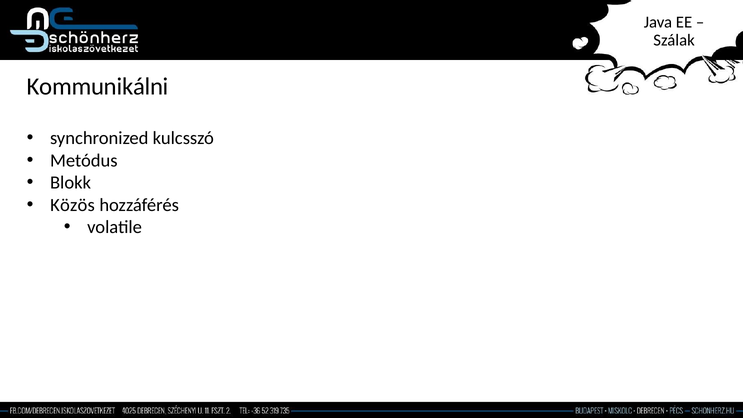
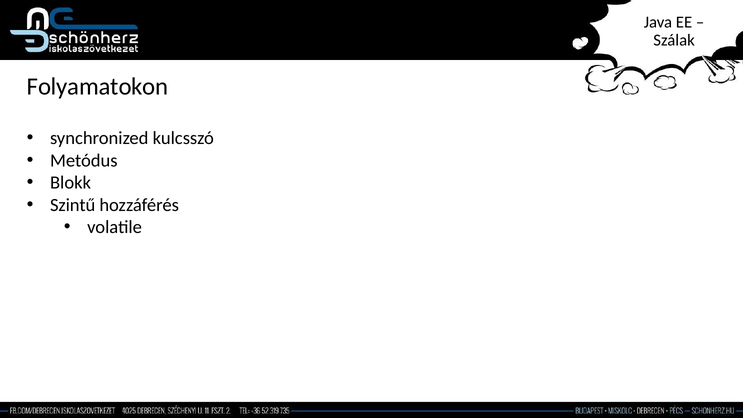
Kommunikálni: Kommunikálni -> Folyamatokon
Közös: Közös -> Szintű
